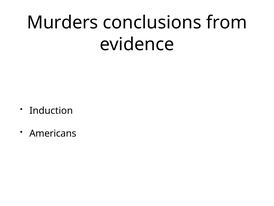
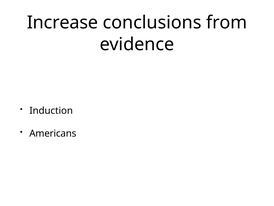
Murders: Murders -> Increase
